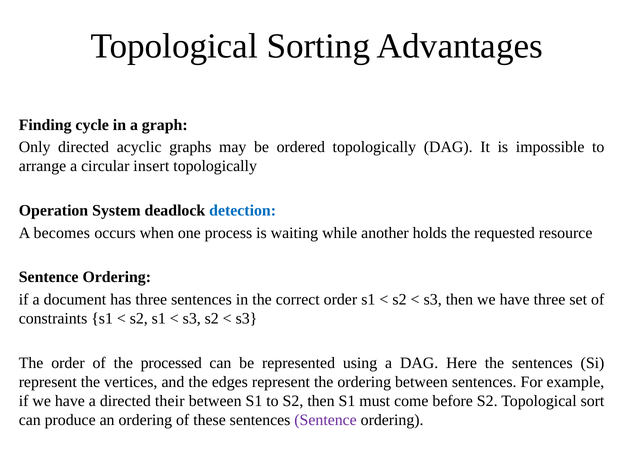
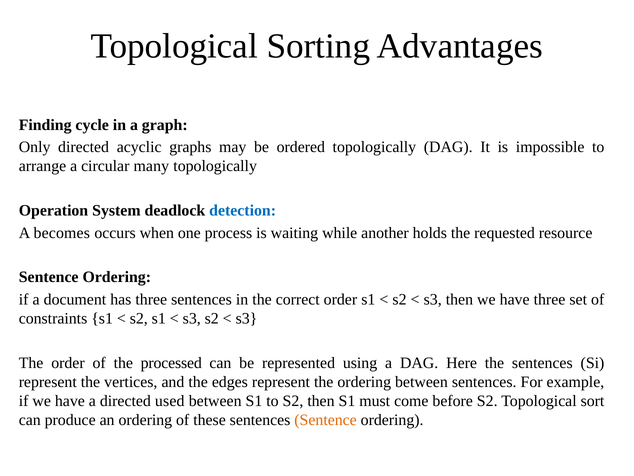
insert: insert -> many
their: their -> used
Sentence at (326, 420) colour: purple -> orange
